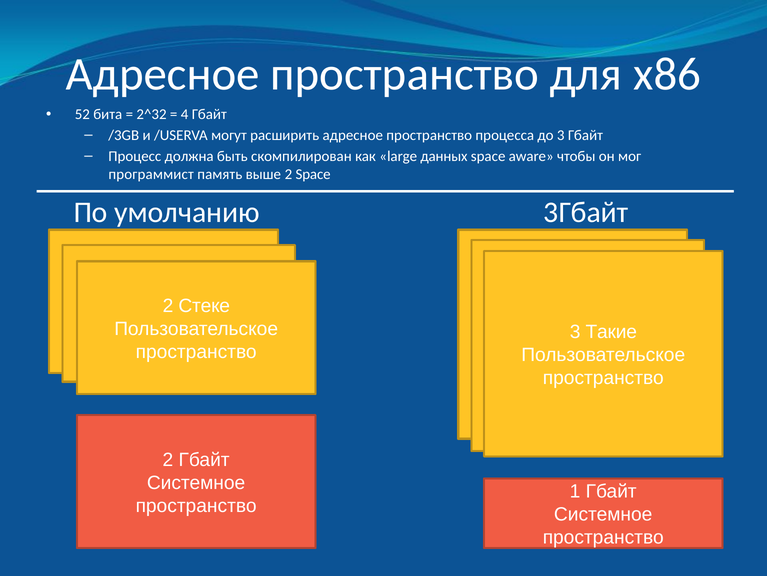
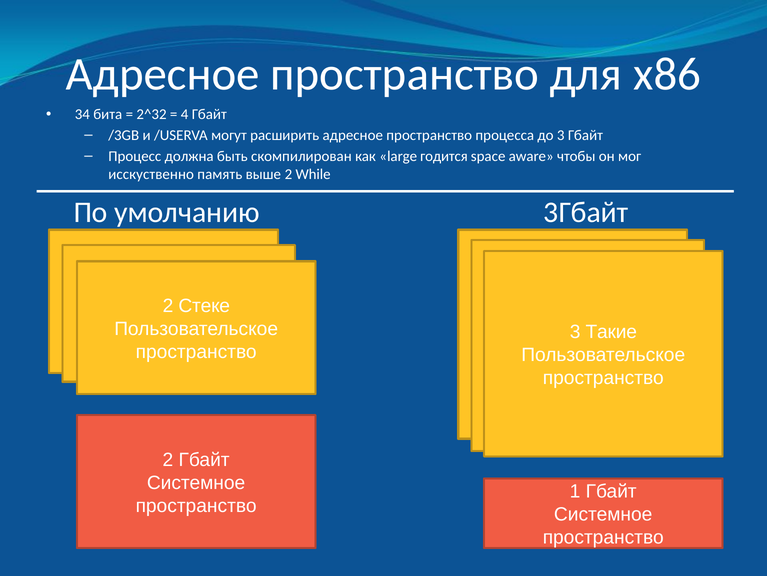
52: 52 -> 34
данных: данных -> годится
программист: программист -> исскуственно
2 Space: Space -> While
